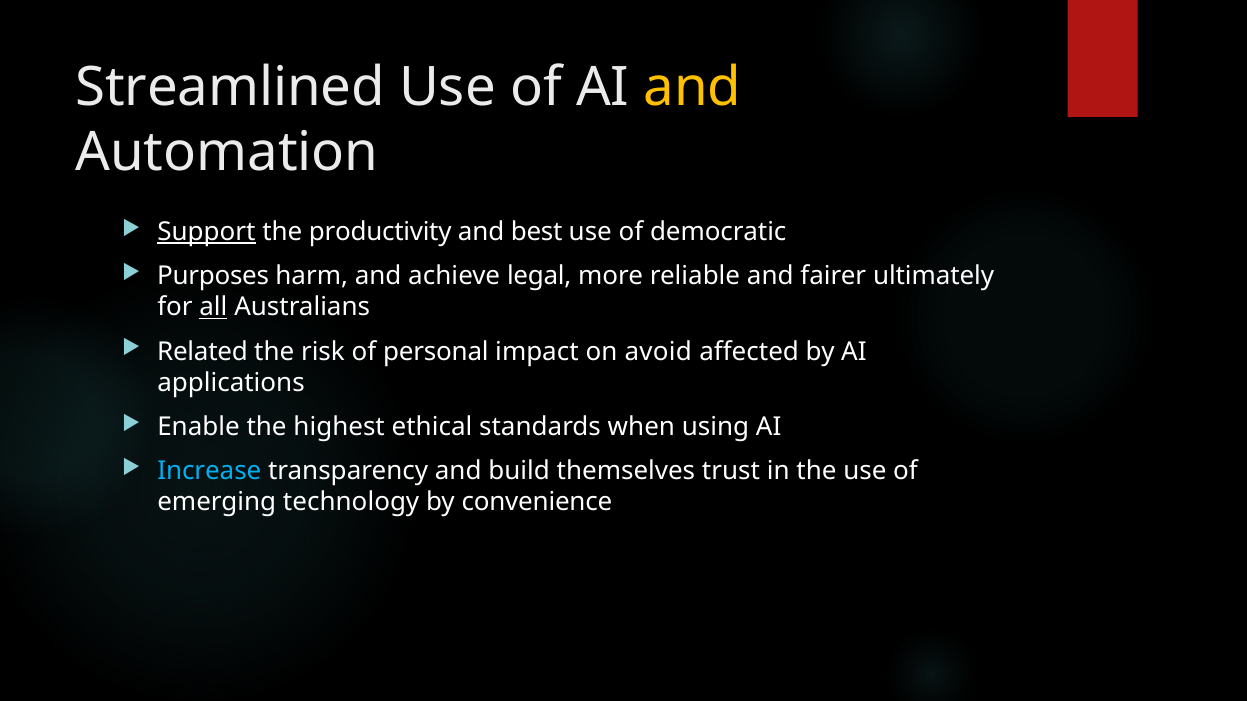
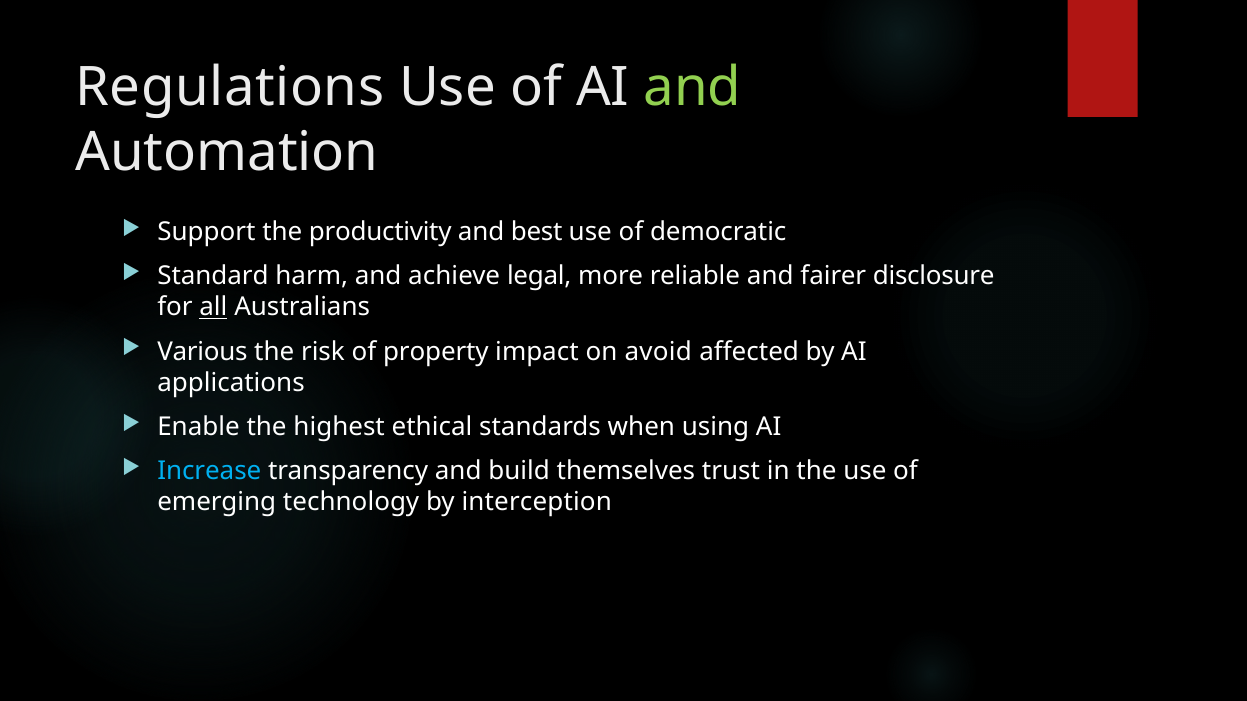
Streamlined: Streamlined -> Regulations
and at (692, 88) colour: yellow -> light green
Support underline: present -> none
Purposes: Purposes -> Standard
ultimately: ultimately -> disclosure
Related: Related -> Various
personal: personal -> property
convenience: convenience -> interception
